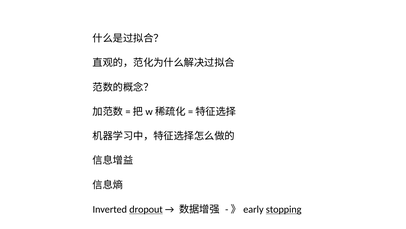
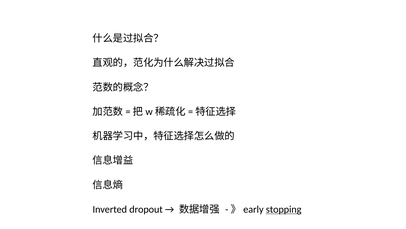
dropout underline: present -> none
